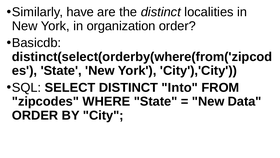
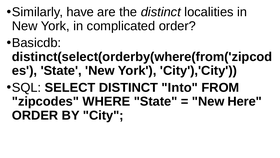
organization: organization -> complicated
Data: Data -> Here
